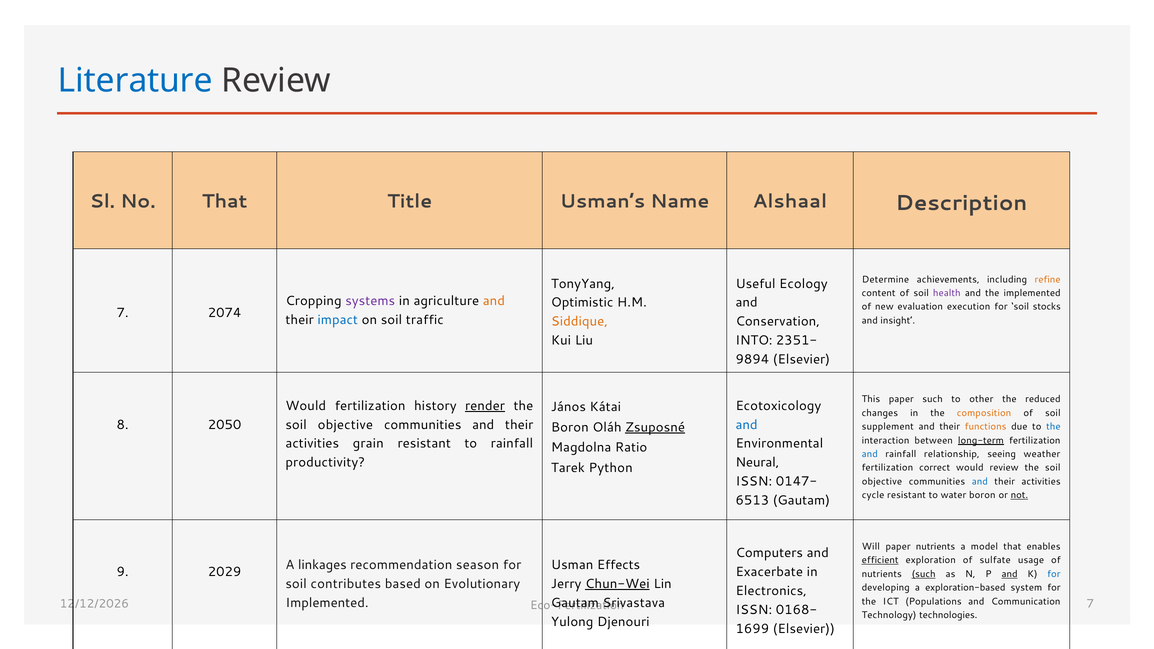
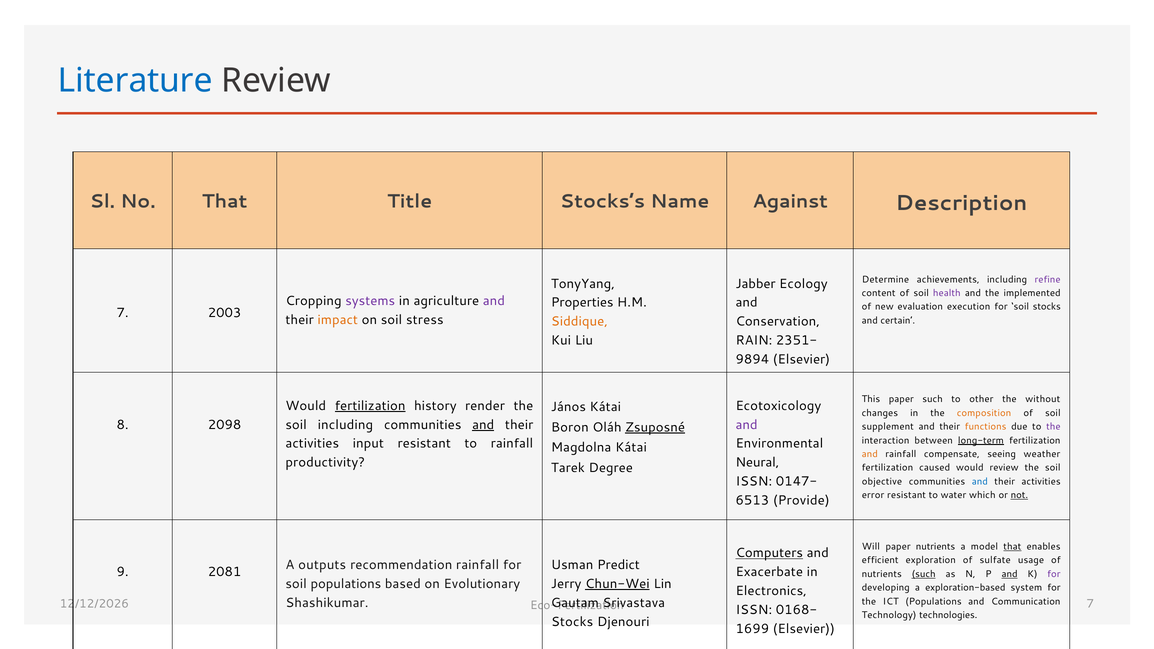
Usman’s: Usman’s -> Stocks’s
Alshaal: Alshaal -> Against
refine colour: orange -> purple
Useful: Useful -> Jabber
and at (494, 301) colour: orange -> purple
Optimistic: Optimistic -> Properties
2074: 2074 -> 2003
impact colour: blue -> orange
traffic: traffic -> stress
insight: insight -> certain
INTO: INTO -> RAIN
reduced: reduced -> without
fertilization at (370, 406) underline: none -> present
render underline: present -> none
2050: 2050 -> 2098
objective at (345, 425): objective -> including
and at (483, 425) underline: none -> present
and at (747, 425) colour: blue -> purple
the at (1053, 427) colour: blue -> purple
grain: grain -> input
Magdolna Ratio: Ratio -> Kátai
and at (870, 454) colour: blue -> orange
relationship: relationship -> compensate
Python: Python -> Degree
correct: correct -> caused
cycle: cycle -> error
water boron: boron -> which
Gautam at (801, 500): Gautam -> Provide
that at (1012, 547) underline: none -> present
Computers underline: none -> present
efficient underline: present -> none
linkages: linkages -> outputs
recommendation season: season -> rainfall
Effects: Effects -> Predict
2029: 2029 -> 2081
for at (1054, 574) colour: blue -> purple
soil contributes: contributes -> populations
Implemented at (327, 603): Implemented -> Shashikumar
Yulong at (572, 622): Yulong -> Stocks
